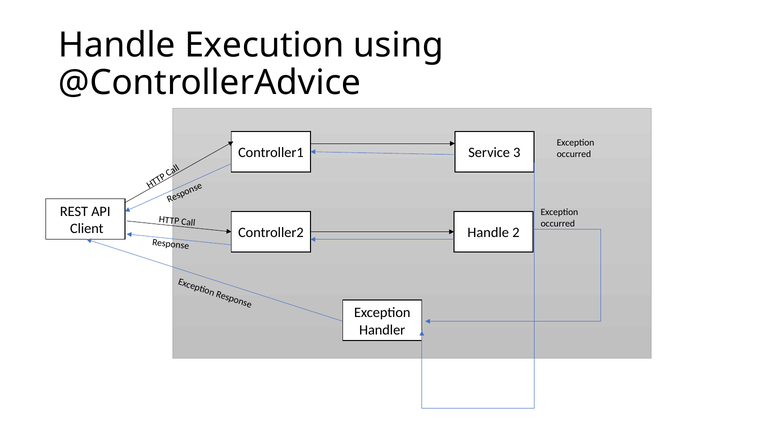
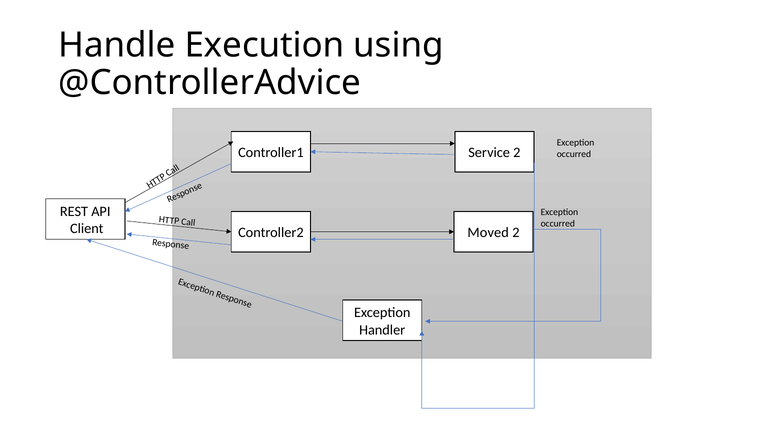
Service 3: 3 -> 2
Handle at (488, 233): Handle -> Moved
